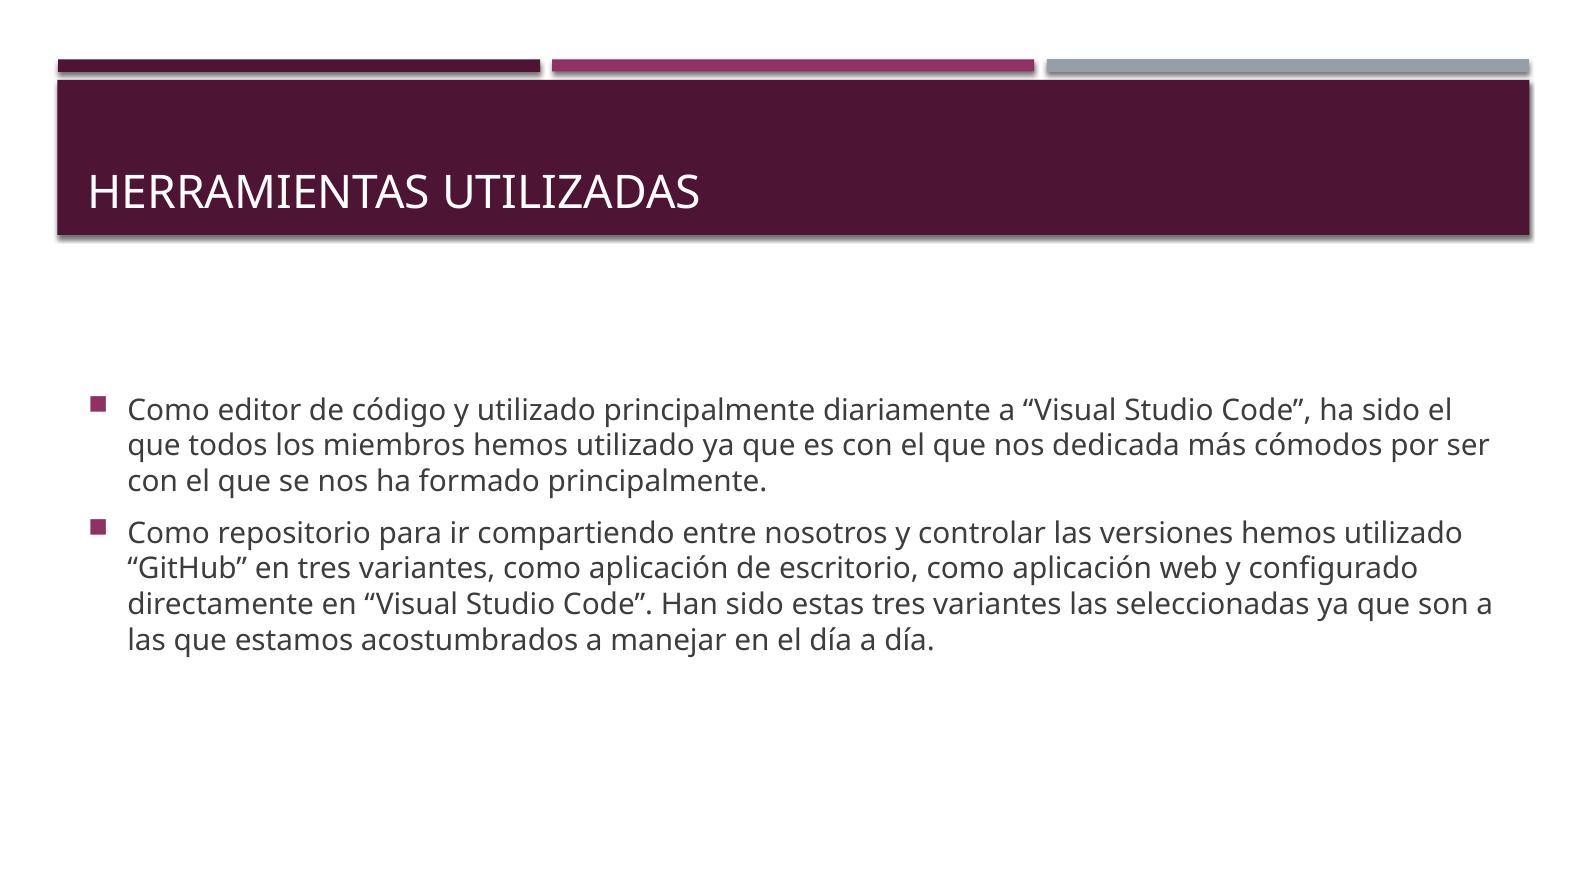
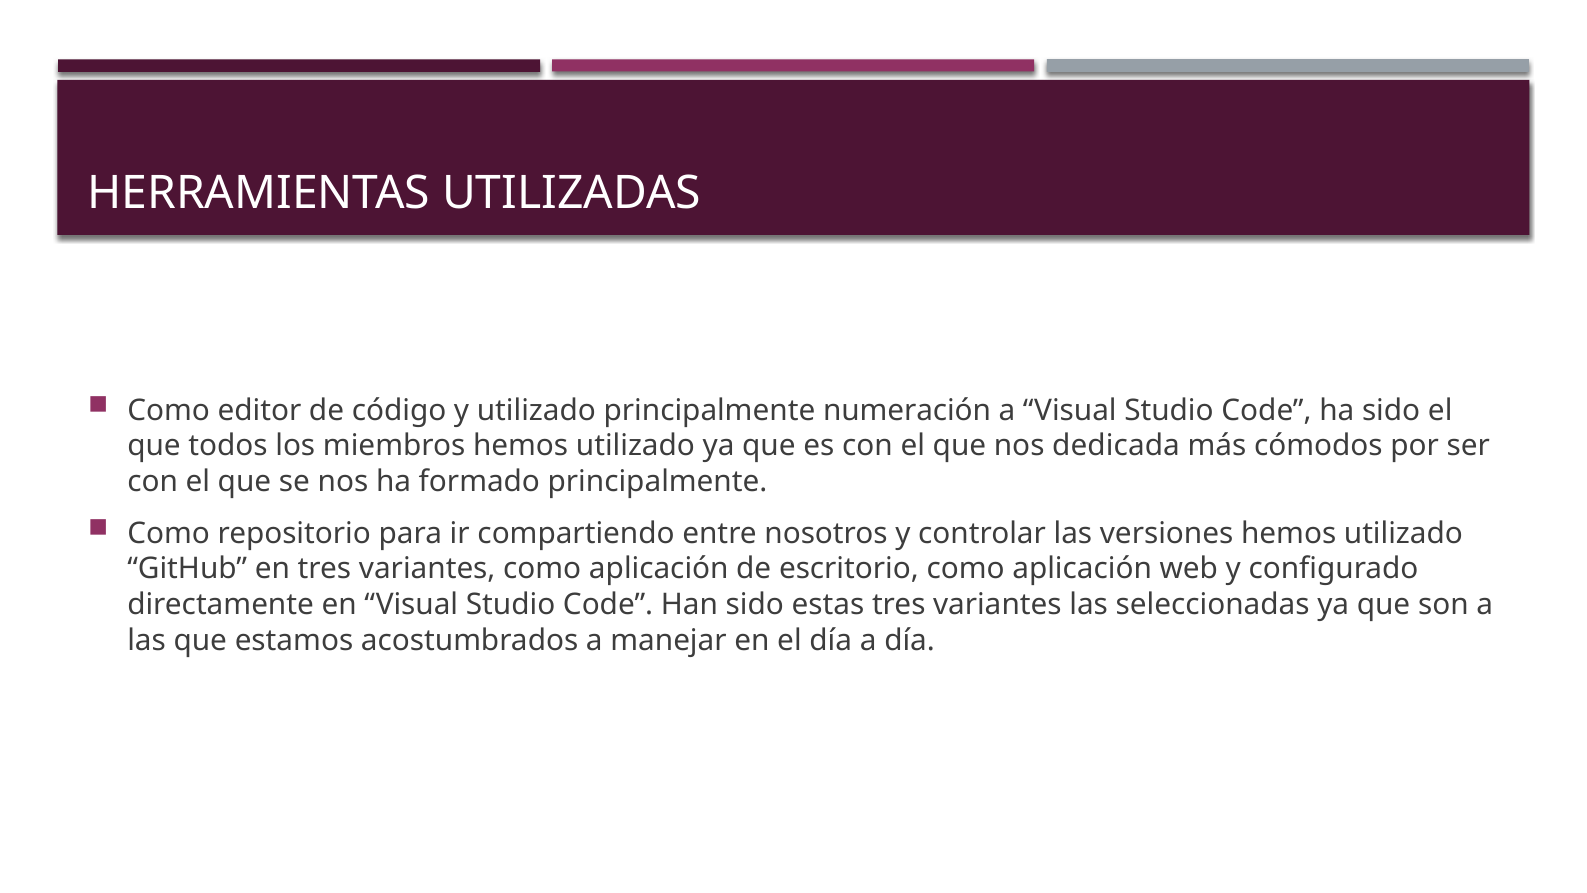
diariamente: diariamente -> numeración
